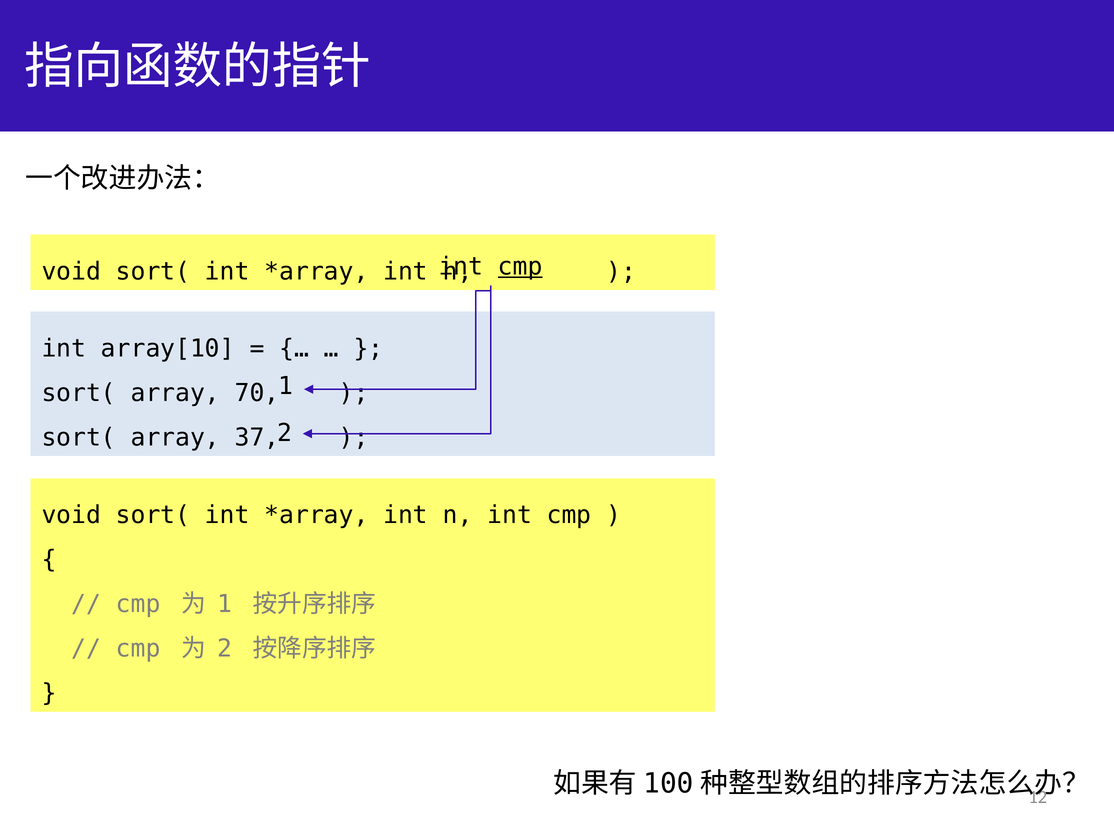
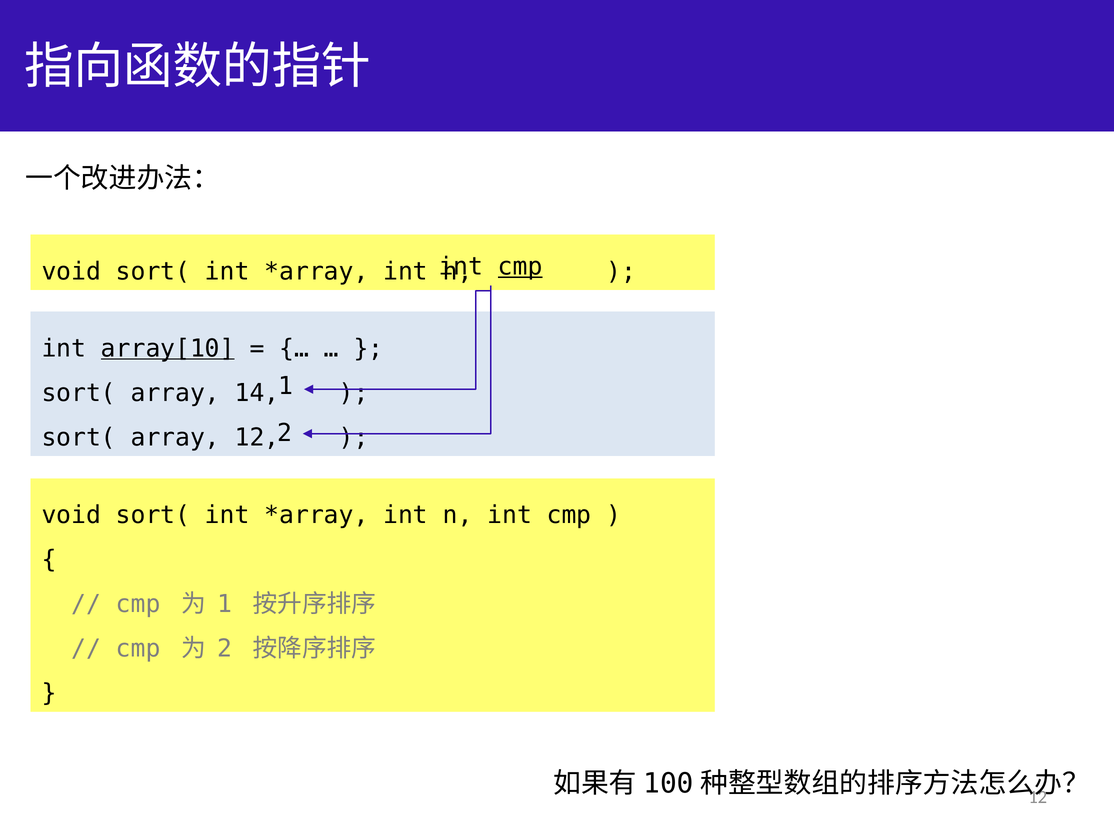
array[10 underline: none -> present
70: 70 -> 14
array 37: 37 -> 12
